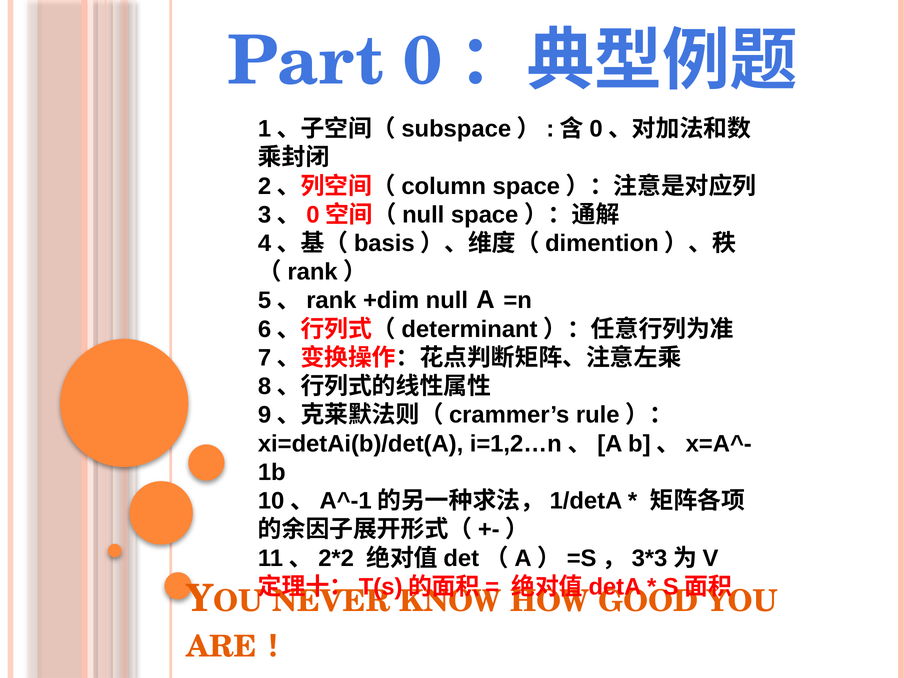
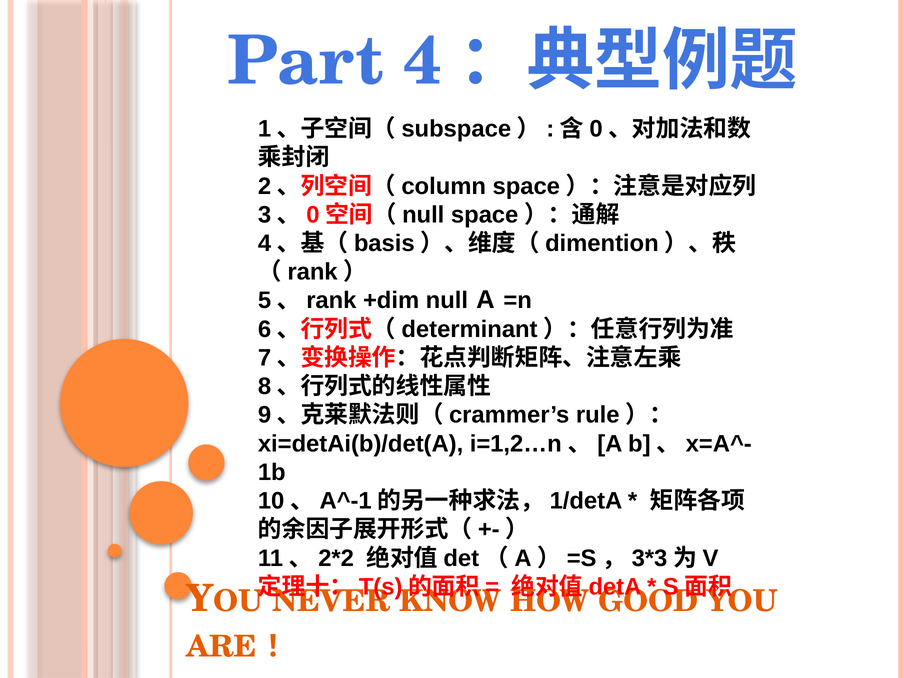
0: 0 -> 4
